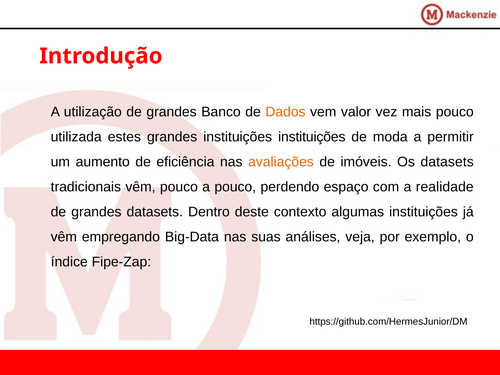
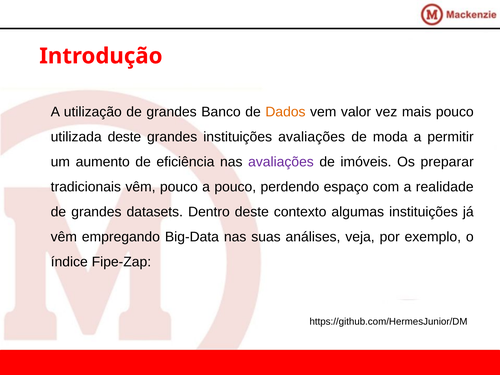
utilizada estes: estes -> deste
instituições instituições: instituições -> avaliações
avaliações at (281, 162) colour: orange -> purple
Os datasets: datasets -> preparar
